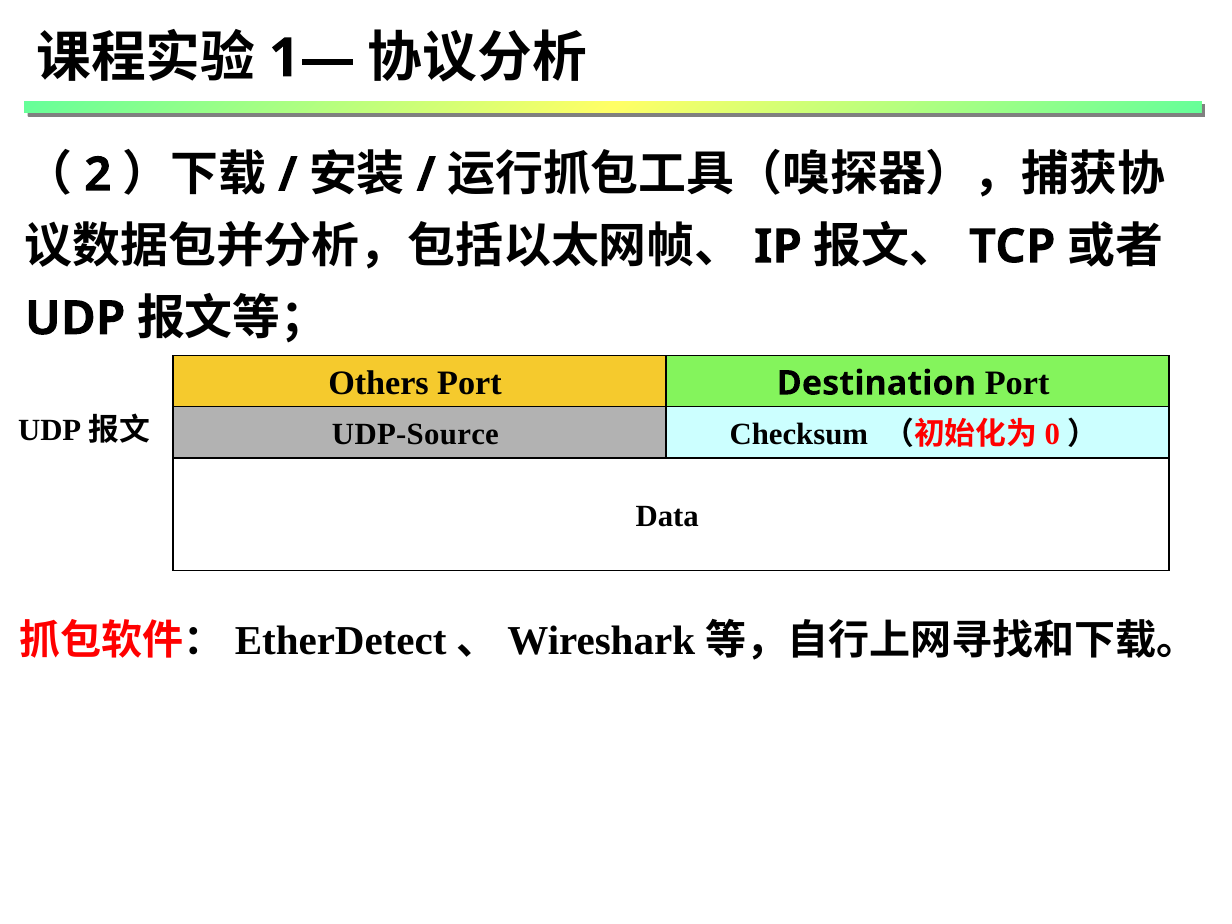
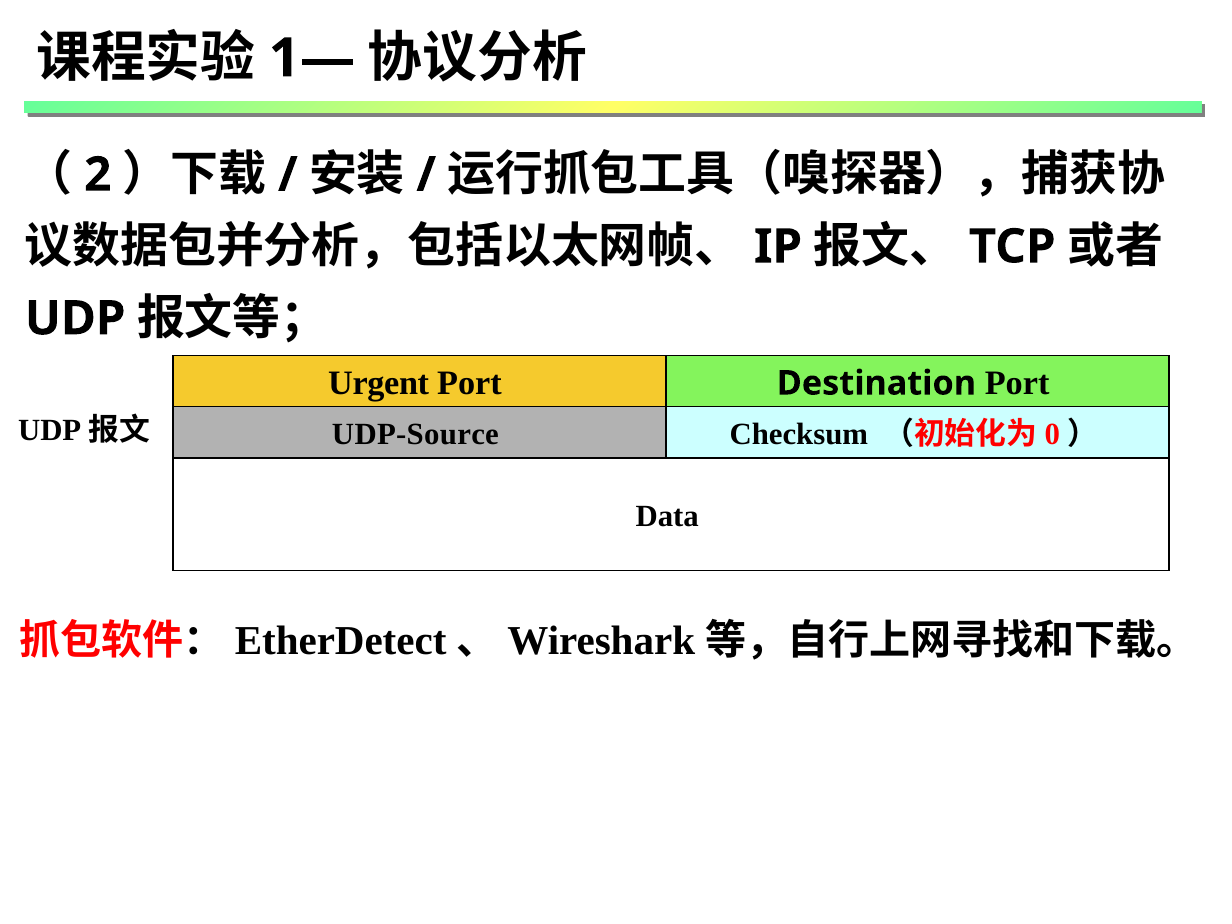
Others: Others -> Urgent
